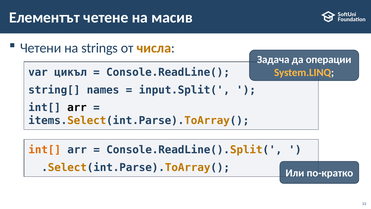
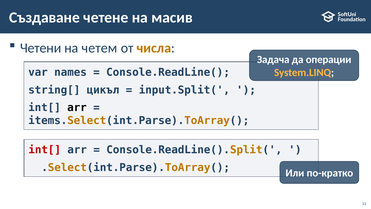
Елементът: Елементът -> Създаване
strings: strings -> четем
цикъл: цикъл -> names
names: names -> цикъл
int[ at (45, 150) colour: orange -> red
